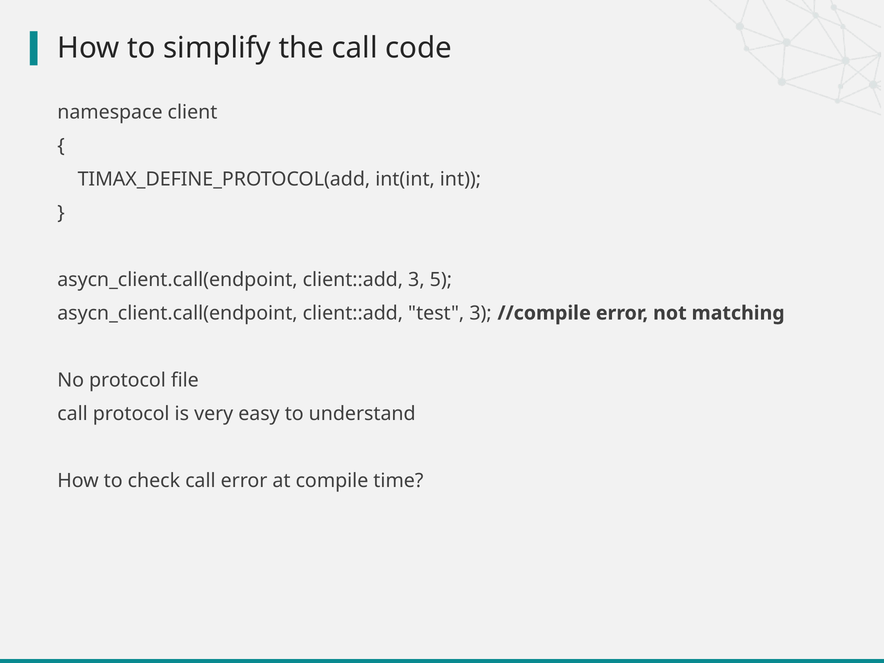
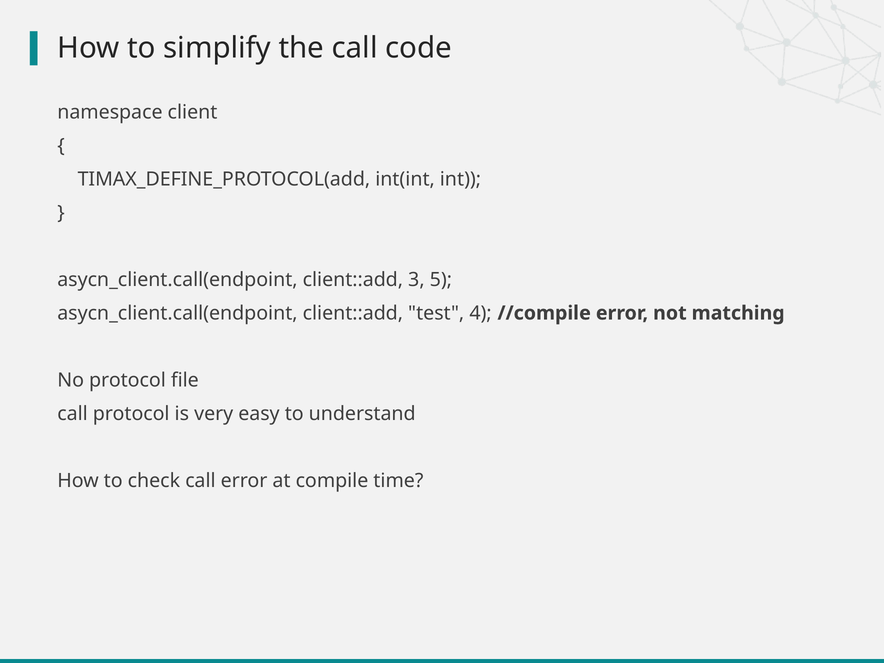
test 3: 3 -> 4
